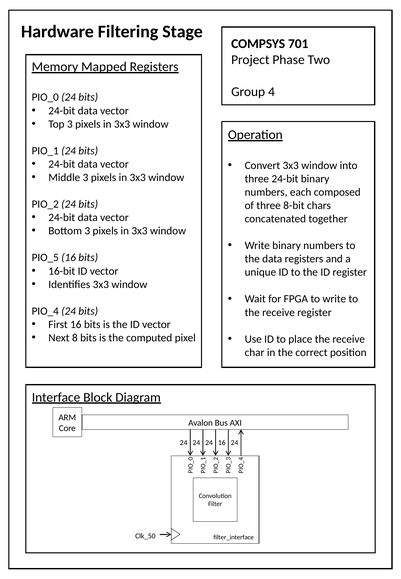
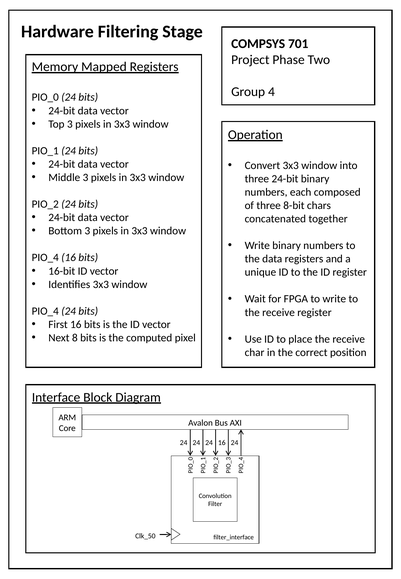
PIO_5 at (45, 258): PIO_5 -> PIO_4
